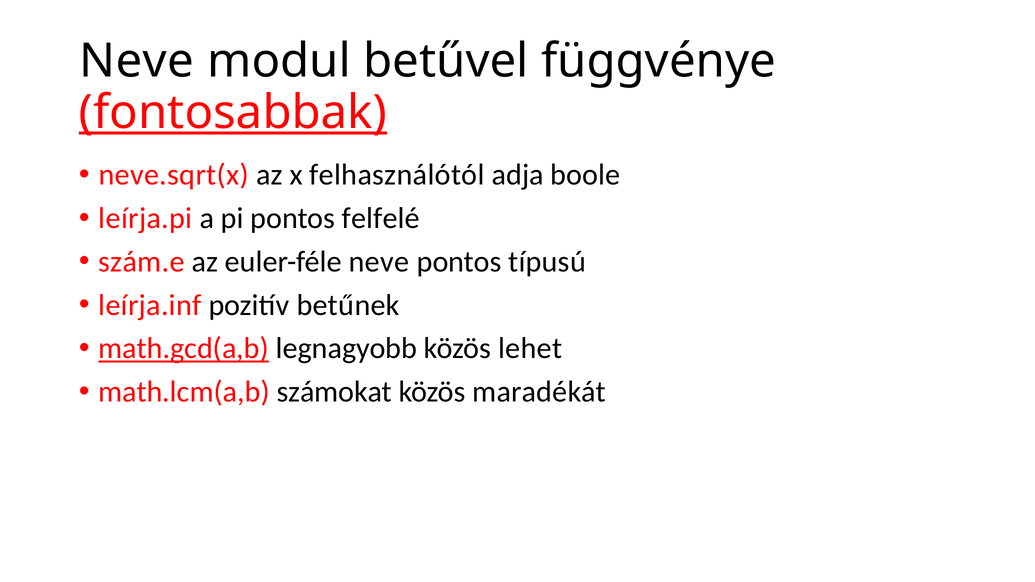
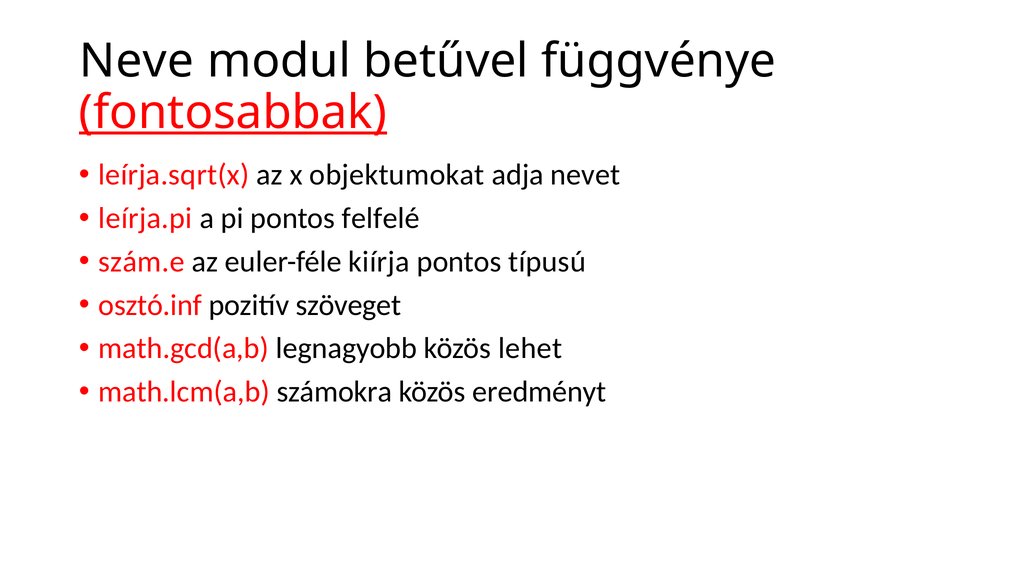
neve.sqrt(x: neve.sqrt(x -> leírja.sqrt(x
felhasználótól: felhasználótól -> objektumokat
boole: boole -> nevet
euler-féle neve: neve -> kiírja
leírja.inf: leírja.inf -> osztó.inf
betűnek: betűnek -> szöveget
math.gcd(a,b underline: present -> none
számokat: számokat -> számokra
maradékát: maradékát -> eredményt
